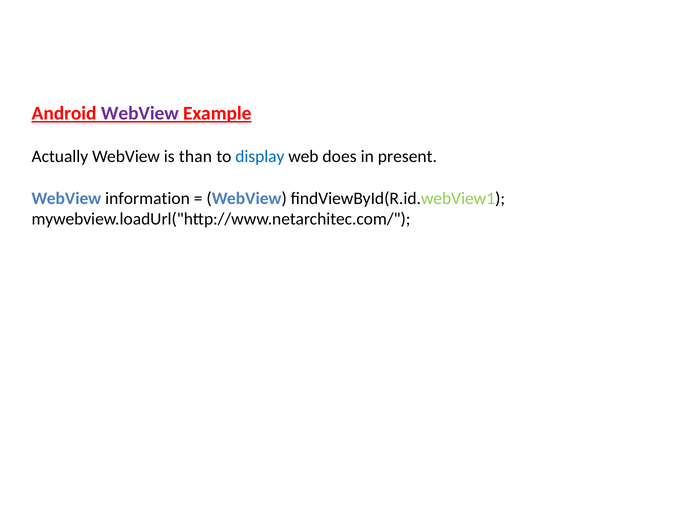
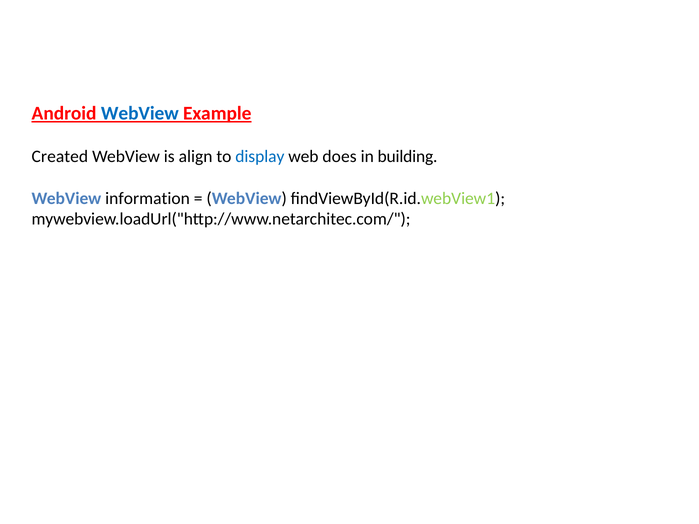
WebView at (140, 113) colour: purple -> blue
Actually: Actually -> Created
than: than -> align
present: present -> building
